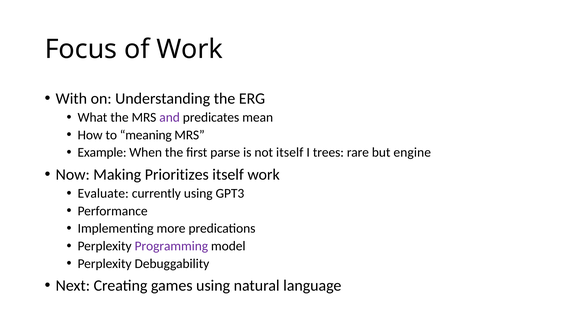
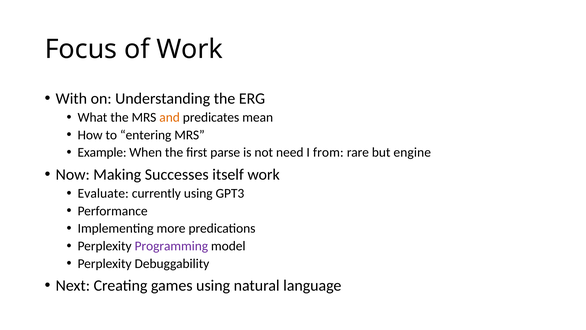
and colour: purple -> orange
meaning: meaning -> entering
not itself: itself -> need
trees: trees -> from
Prioritizes: Prioritizes -> Successes
